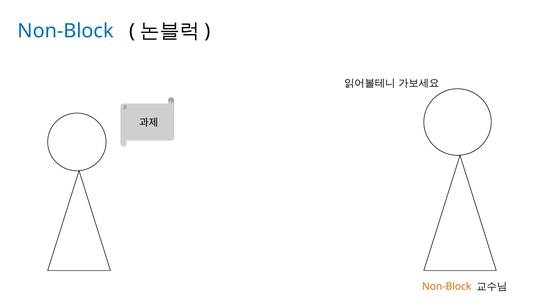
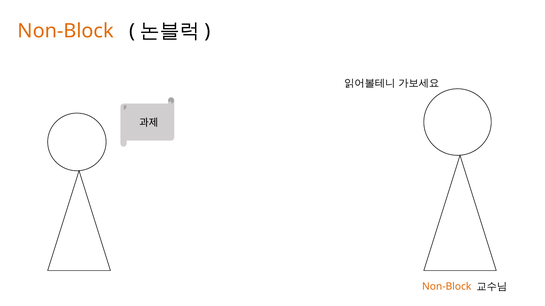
Non-Block at (66, 31) colour: blue -> orange
